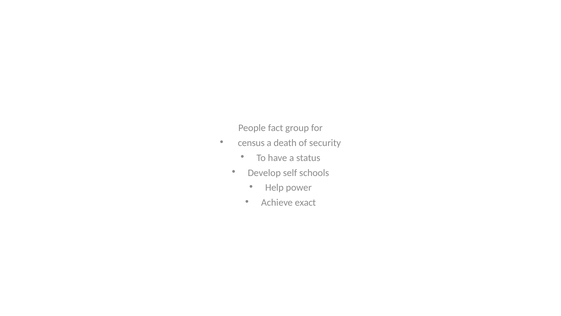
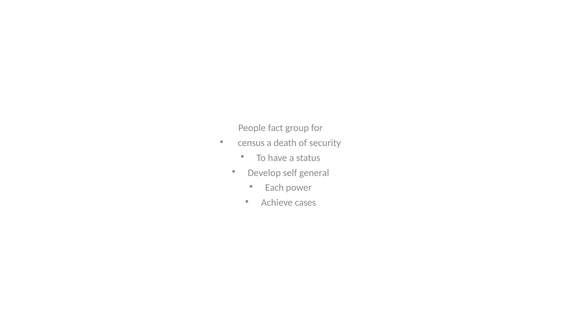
schools: schools -> general
Help: Help -> Each
exact: exact -> cases
